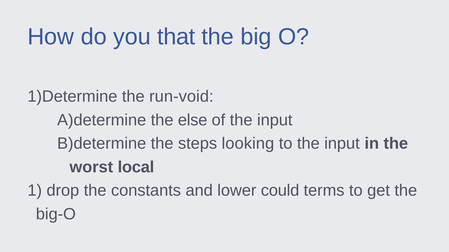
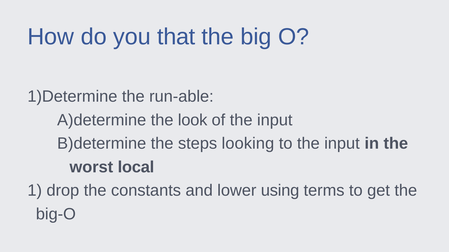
run-void: run-void -> run-able
else: else -> look
could: could -> using
